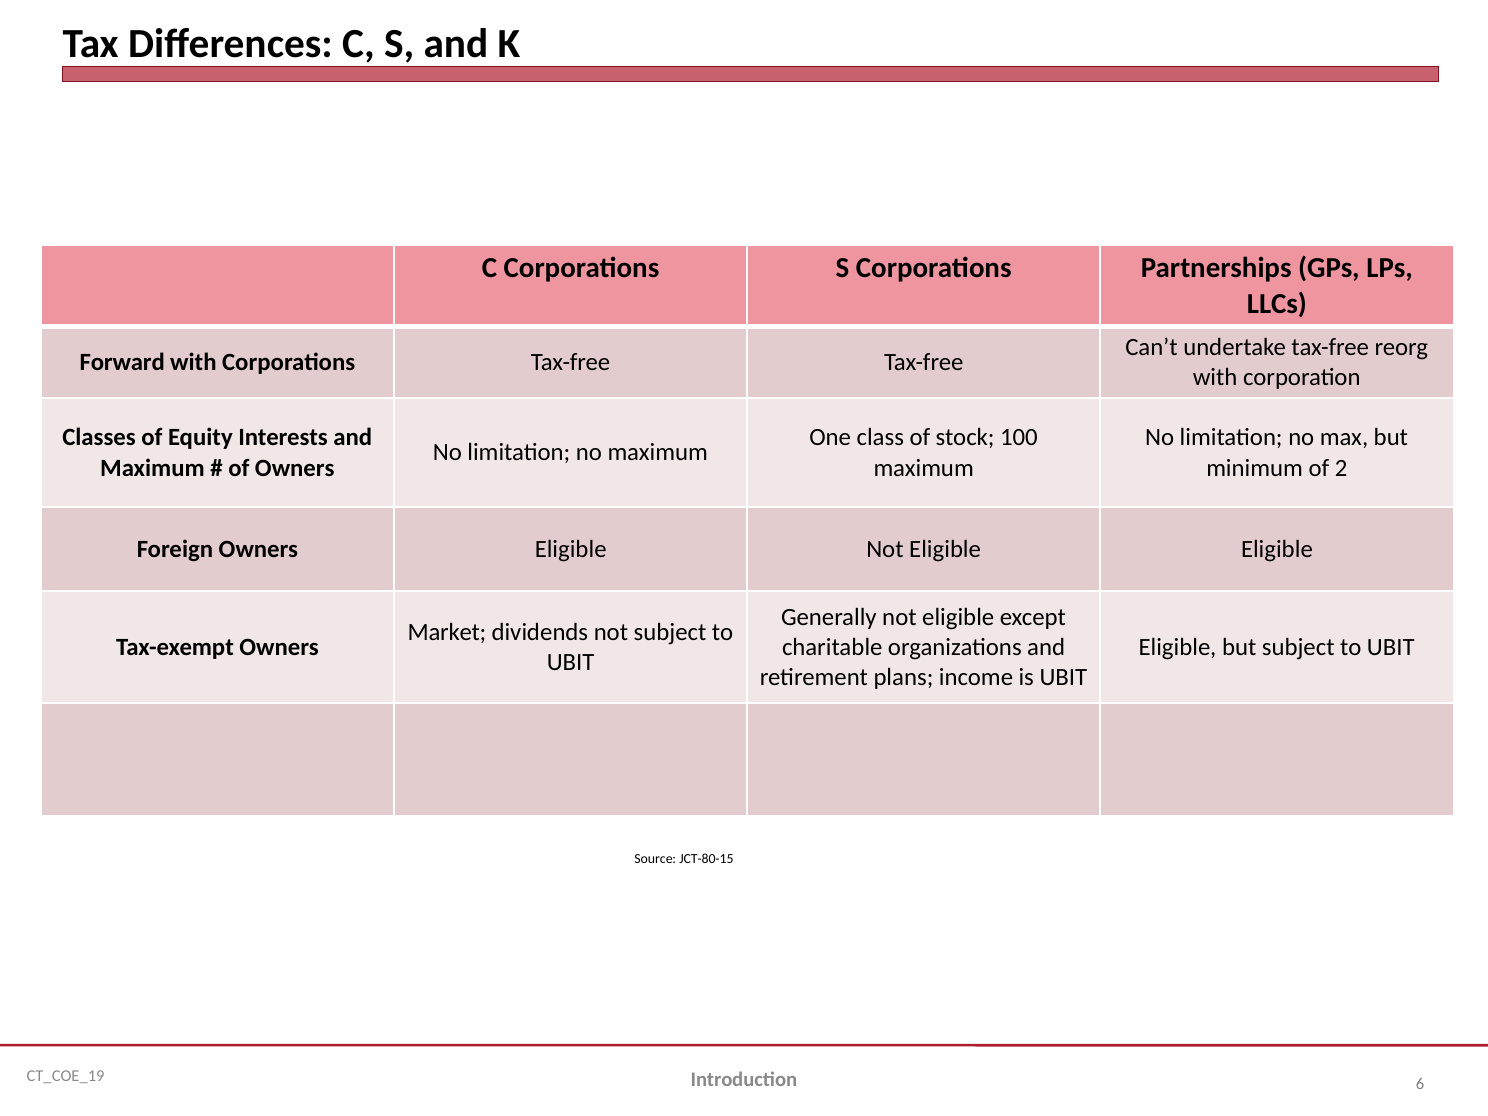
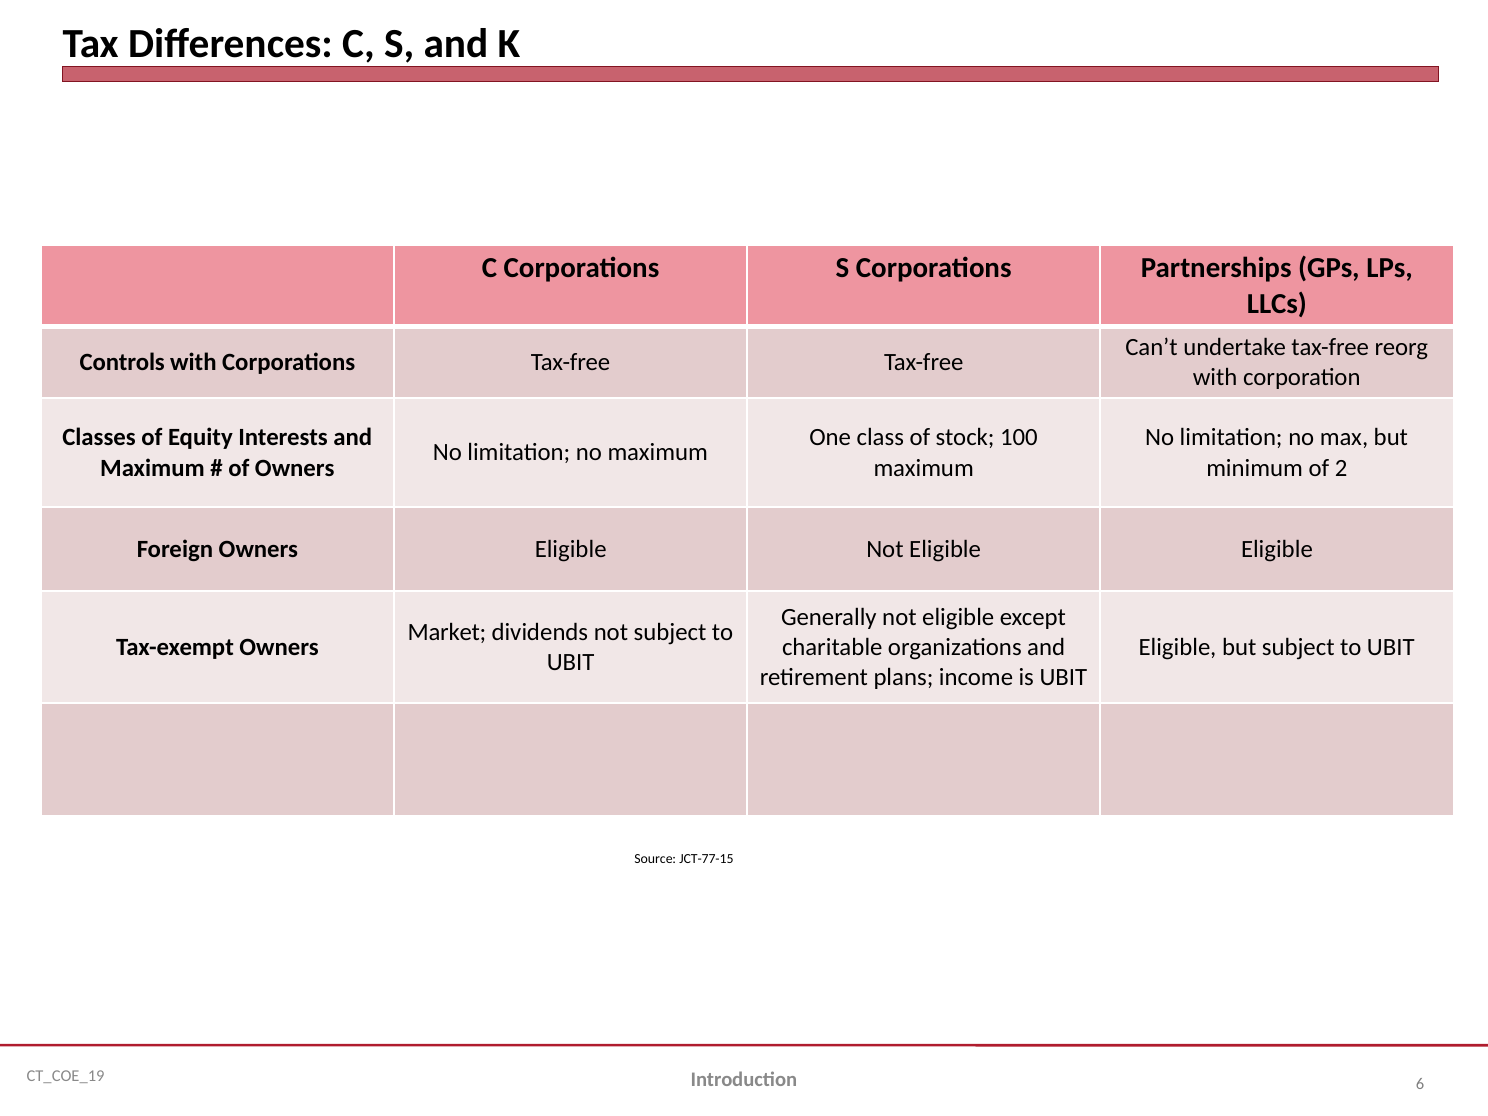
Forward: Forward -> Controls
JCT-80-15: JCT-80-15 -> JCT-77-15
